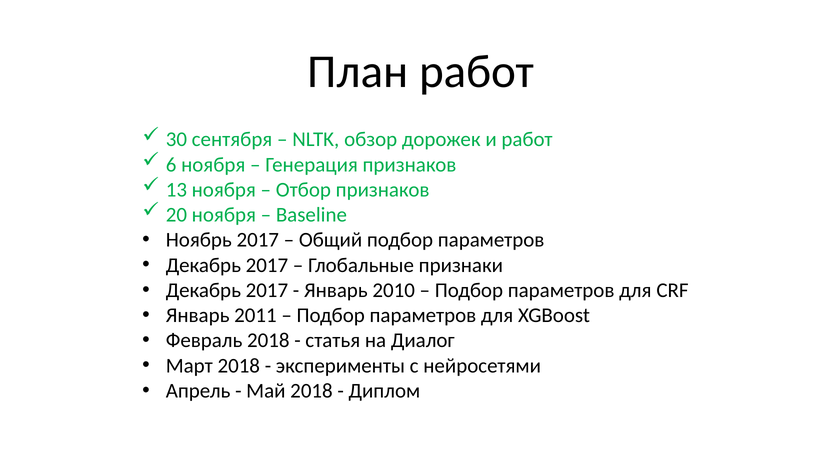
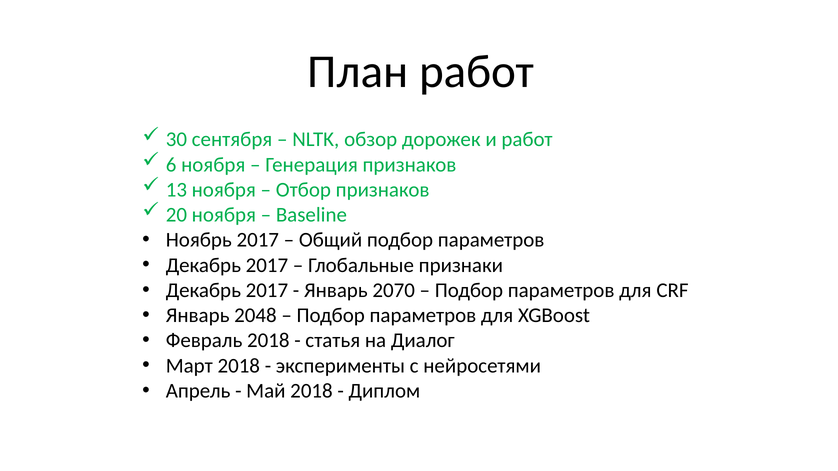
2010: 2010 -> 2070
2011: 2011 -> 2048
